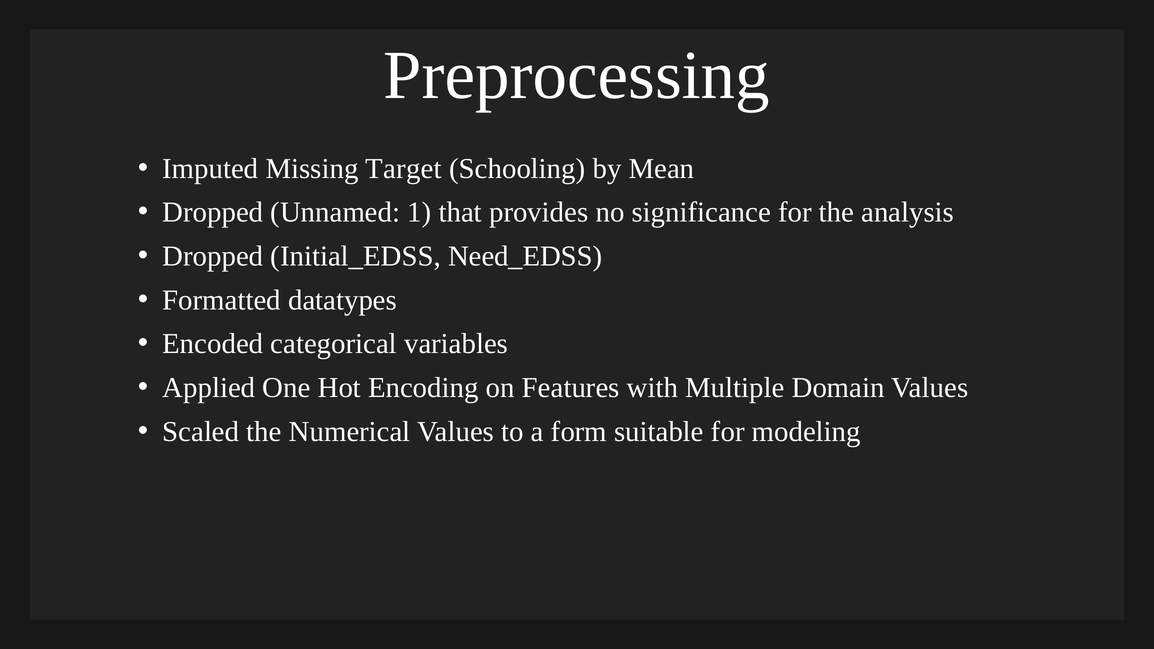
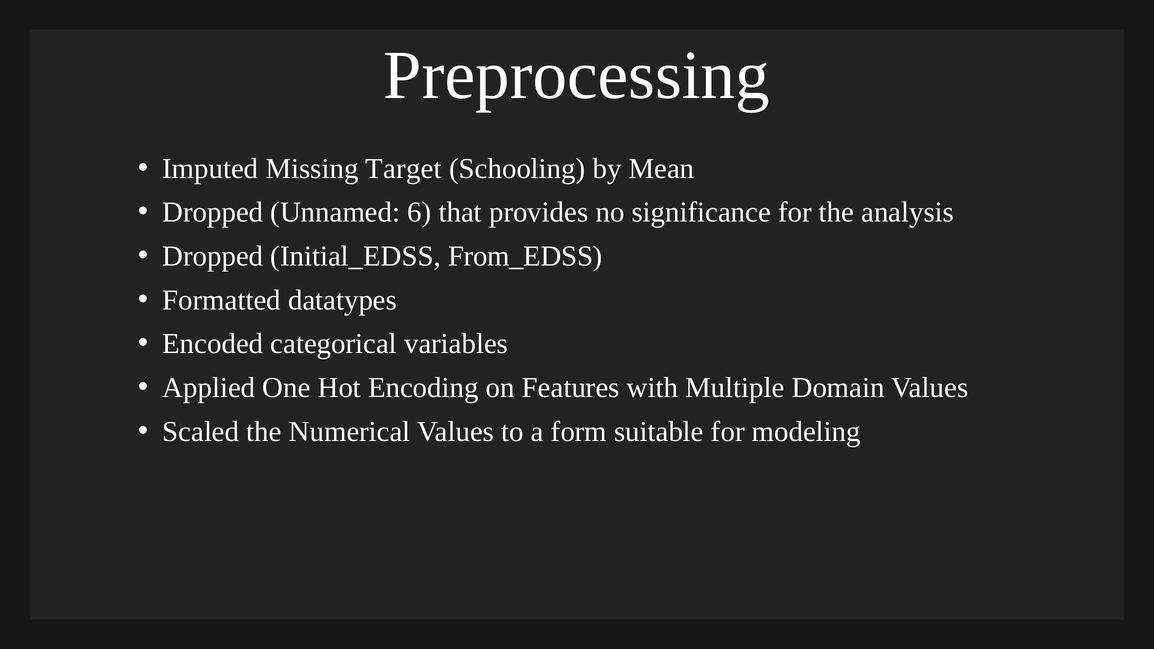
1: 1 -> 6
Need_EDSS: Need_EDSS -> From_EDSS
